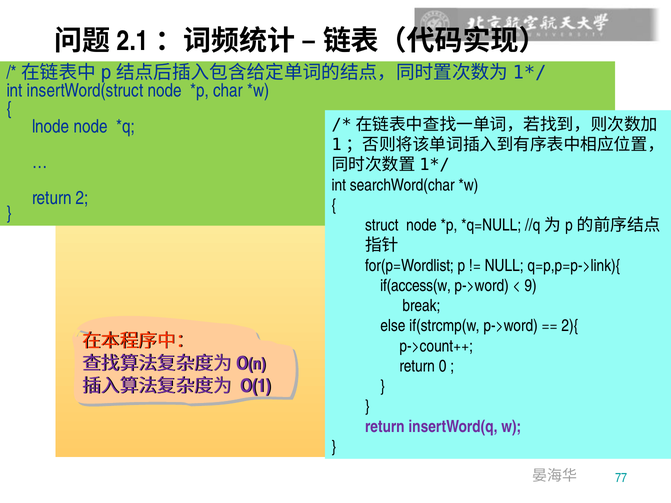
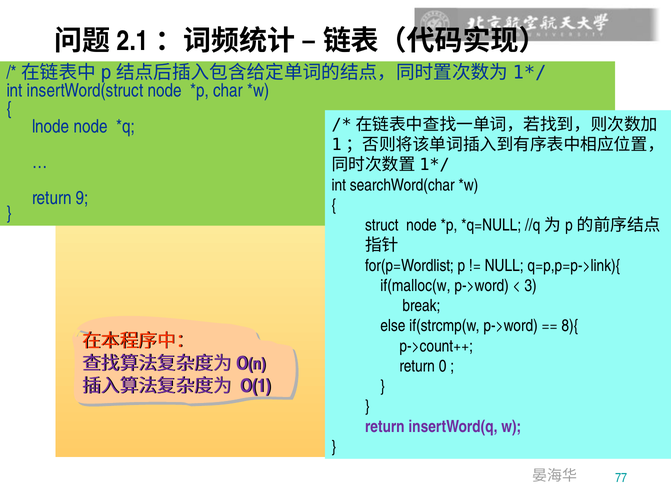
2: 2 -> 9
if(access(w: if(access(w -> if(malloc(w
9: 9 -> 3
2){: 2){ -> 8){
